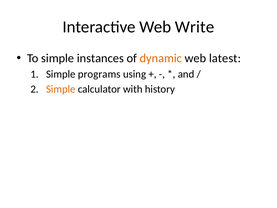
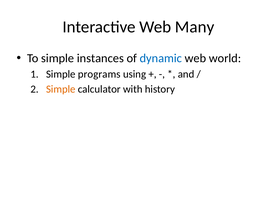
Write: Write -> Many
dynamic colour: orange -> blue
latest: latest -> world
